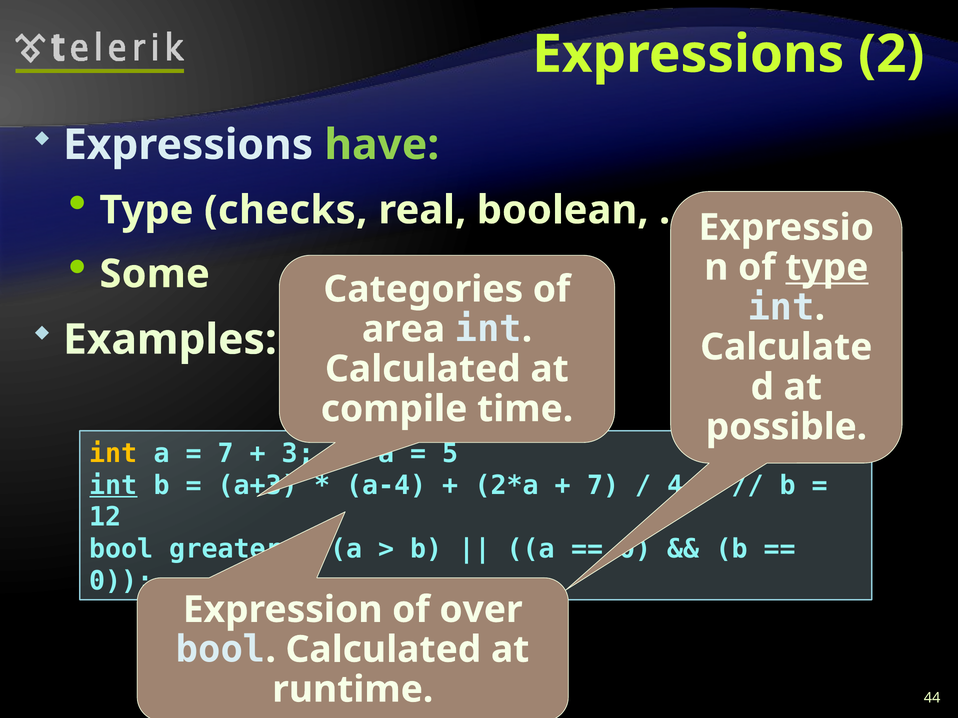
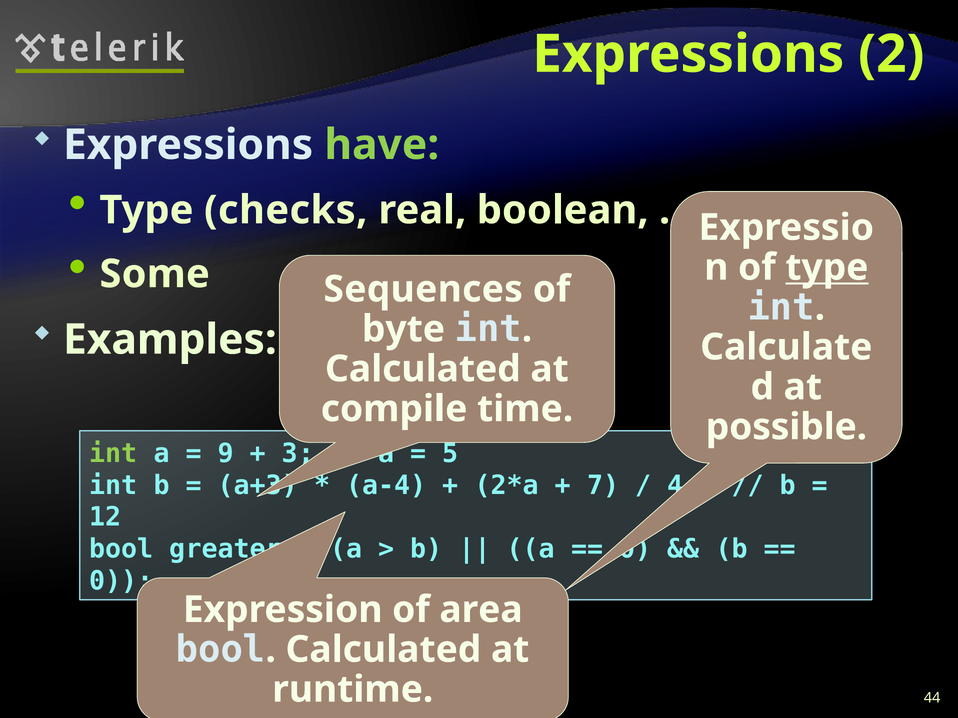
Categories: Categories -> Sequences
area: area -> byte
int at (113, 454) colour: yellow -> light green
7 at (226, 454): 7 -> 9
int at (113, 486) underline: present -> none
over: over -> area
